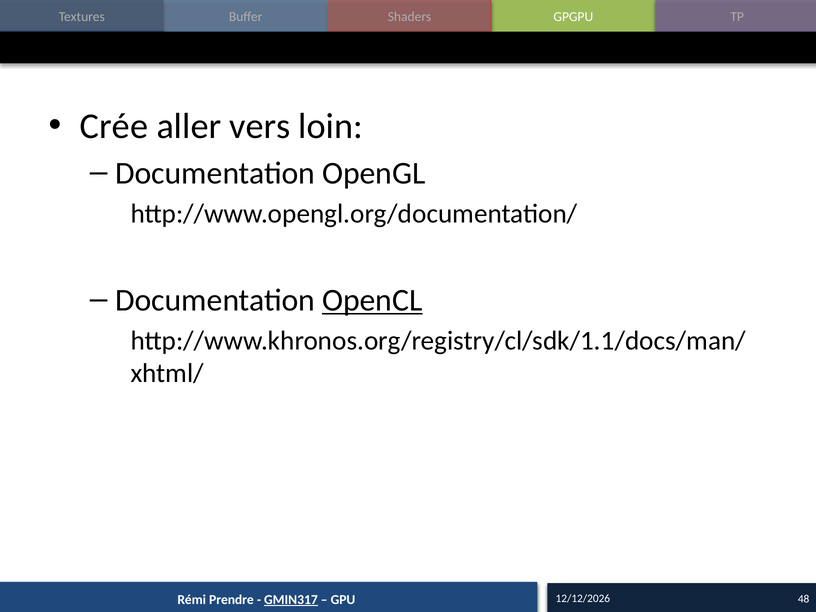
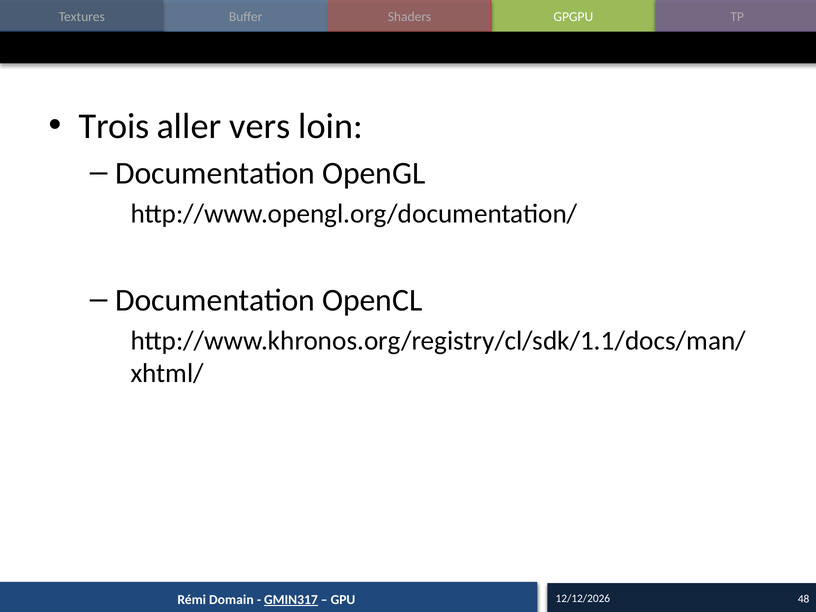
Crée: Crée -> Trois
OpenCL underline: present -> none
Prendre: Prendre -> Domain
